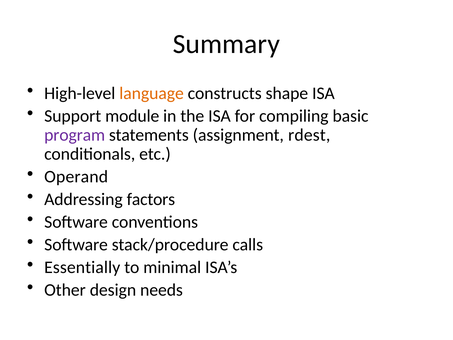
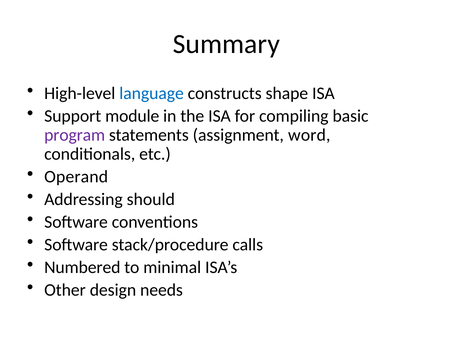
language colour: orange -> blue
rdest: rdest -> word
factors: factors -> should
Essentially: Essentially -> Numbered
